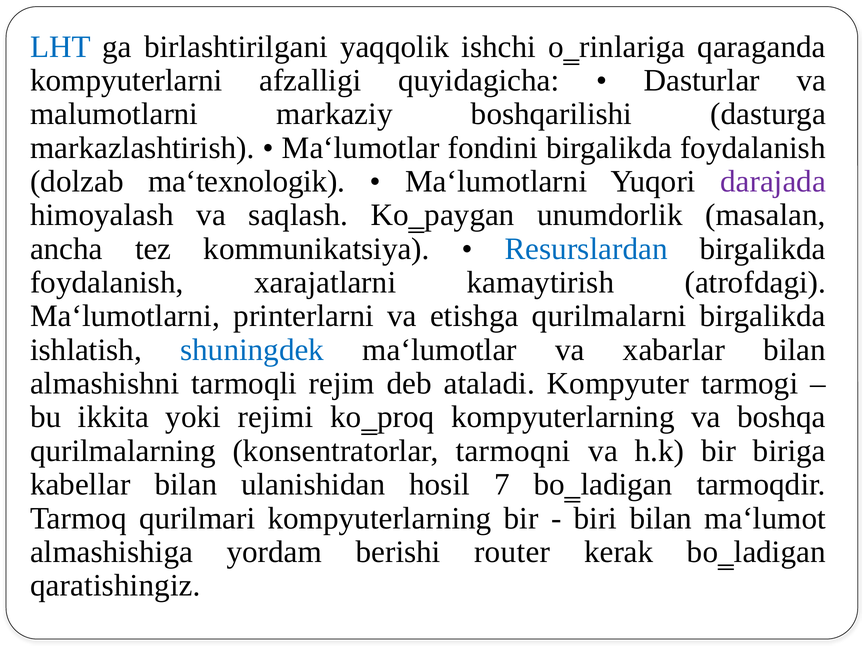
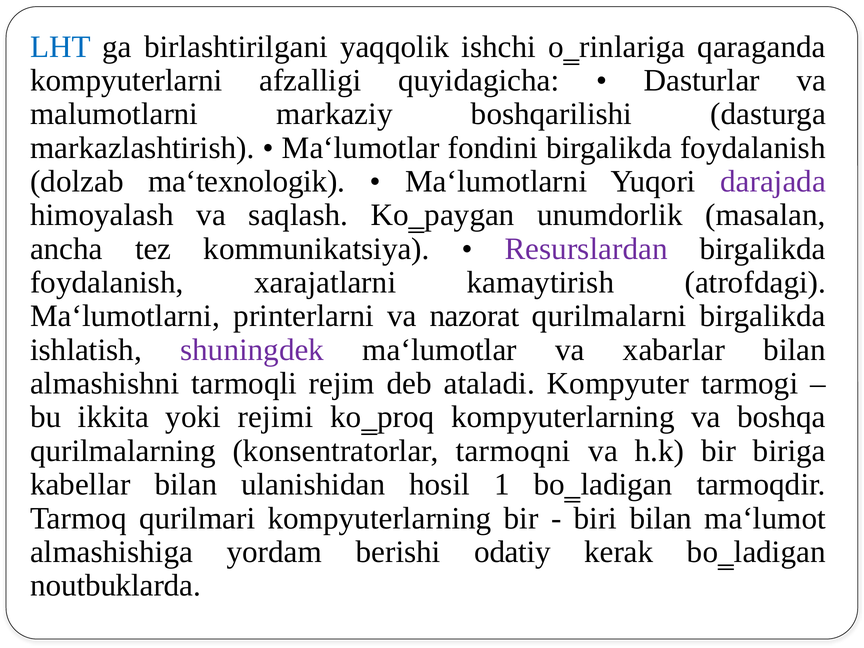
Resurslardan colour: blue -> purple
etishga: etishga -> nazorat
shuningdek colour: blue -> purple
7: 7 -> 1
router: router -> odatiy
qaratishingiz: qaratishingiz -> noutbuklarda
